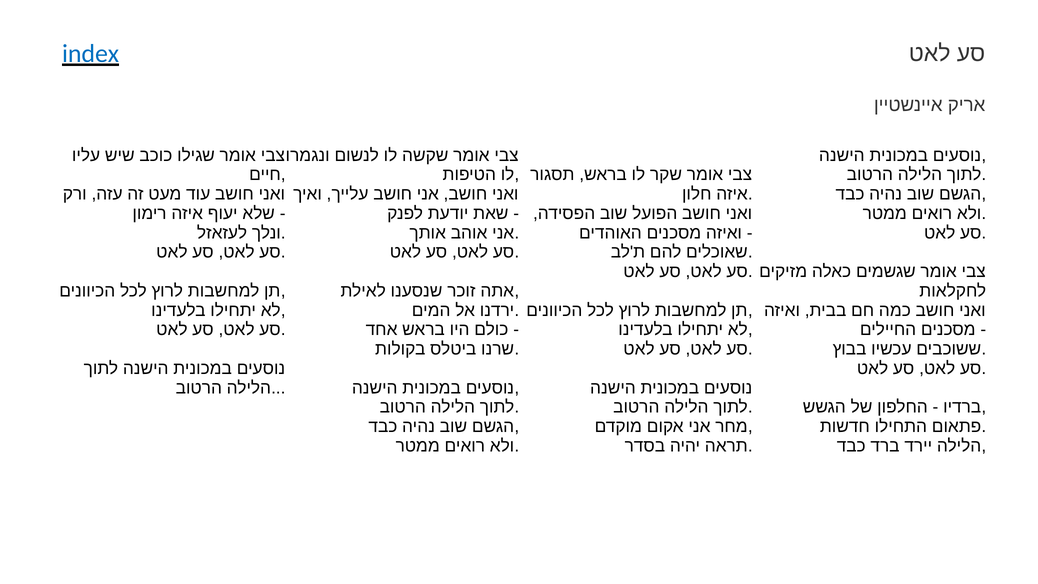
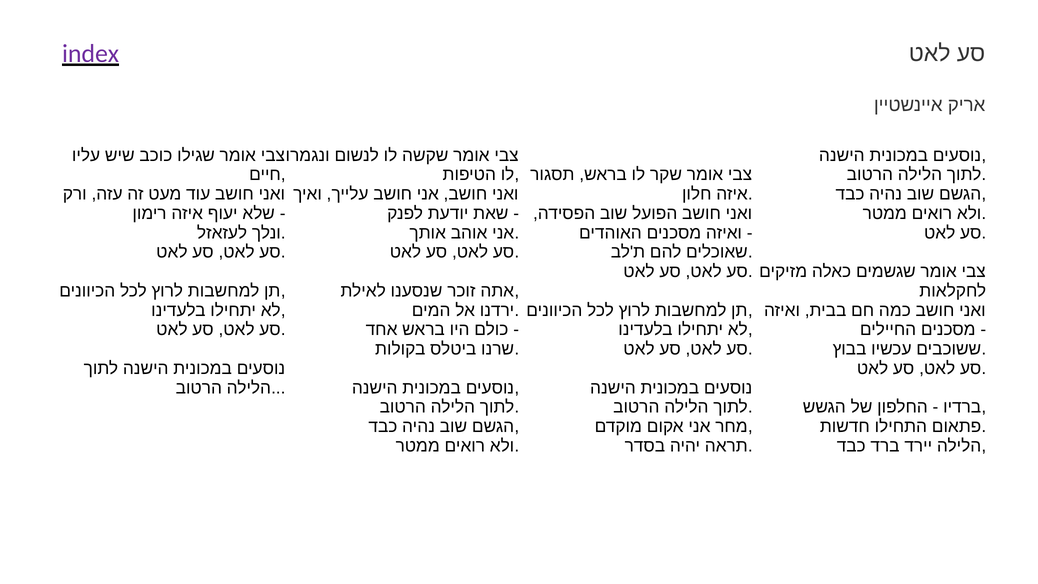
index colour: blue -> purple
